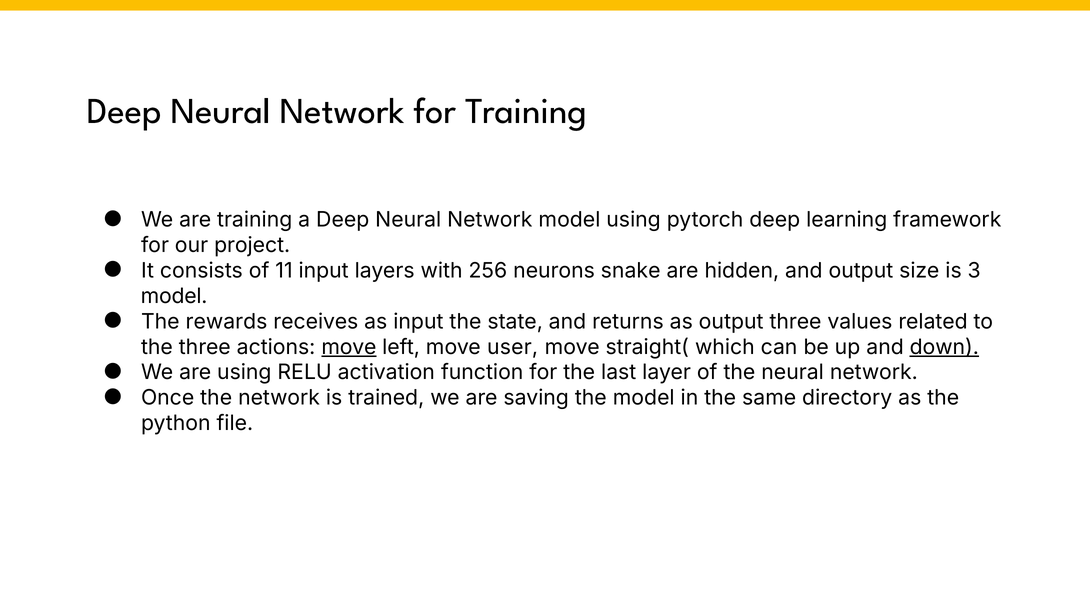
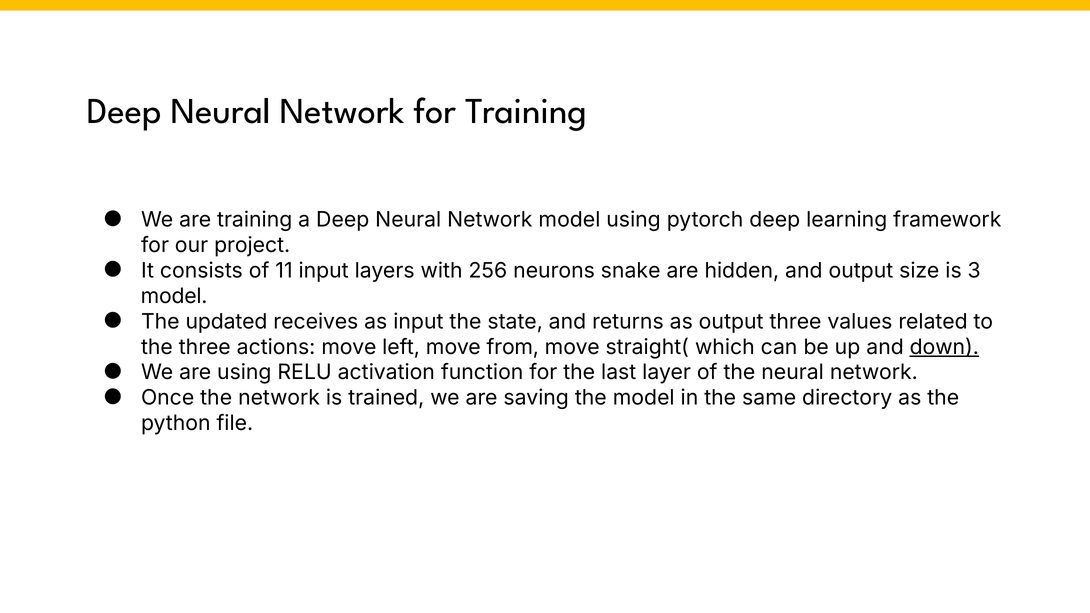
rewards: rewards -> updated
move at (349, 347) underline: present -> none
user: user -> from
